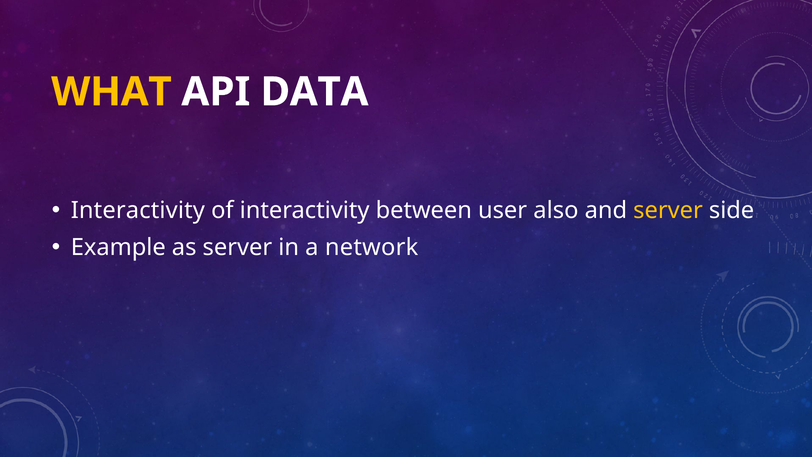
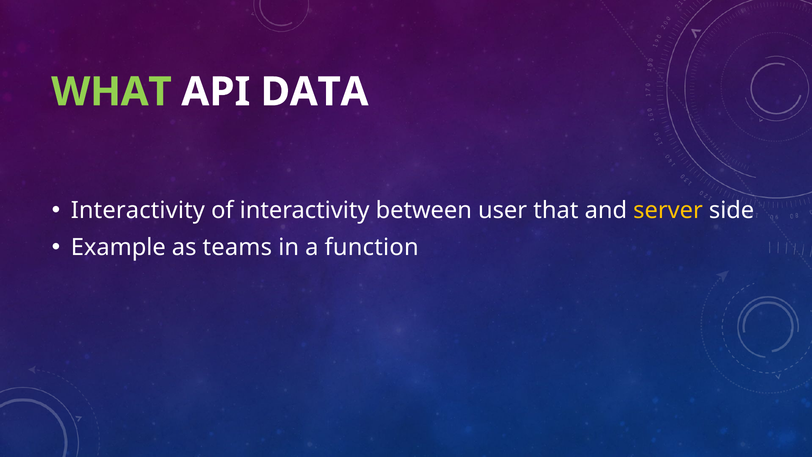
WHAT colour: yellow -> light green
also: also -> that
as server: server -> teams
network: network -> function
